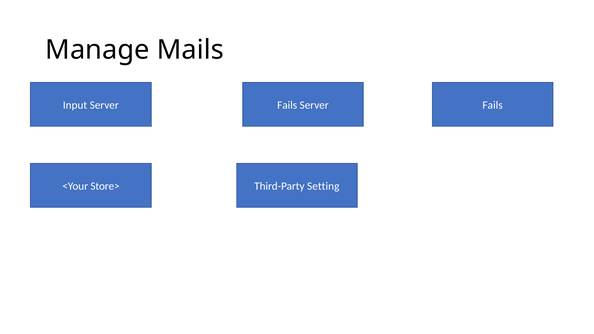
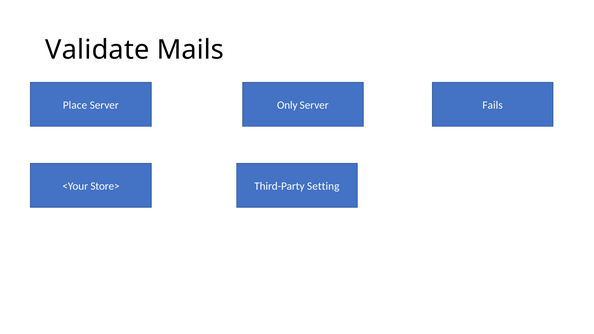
Manage: Manage -> Validate
Input: Input -> Place
Fails at (287, 105): Fails -> Only
